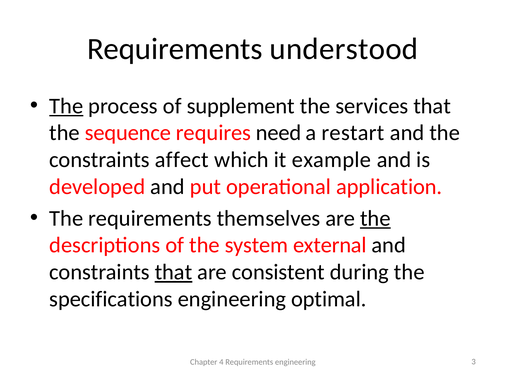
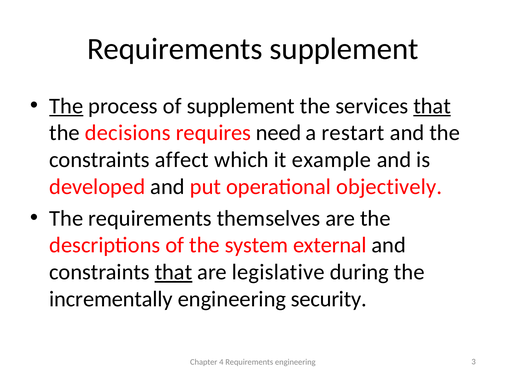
Requirements understood: understood -> supplement
that at (432, 106) underline: none -> present
sequence: sequence -> decisions
application: application -> objectively
the at (375, 219) underline: present -> none
consistent: consistent -> legislative
specifications: specifications -> incrementally
optimal: optimal -> security
